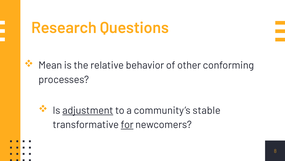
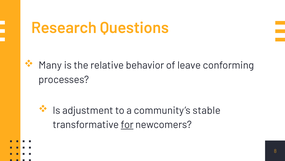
Mean: Mean -> Many
other: other -> leave
adjustment underline: present -> none
